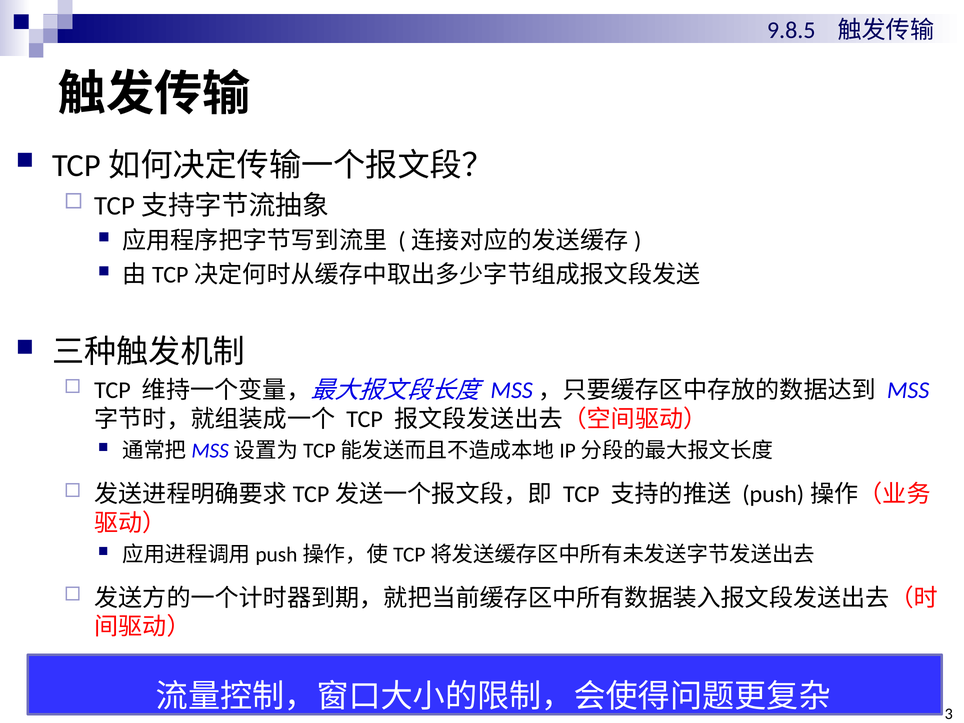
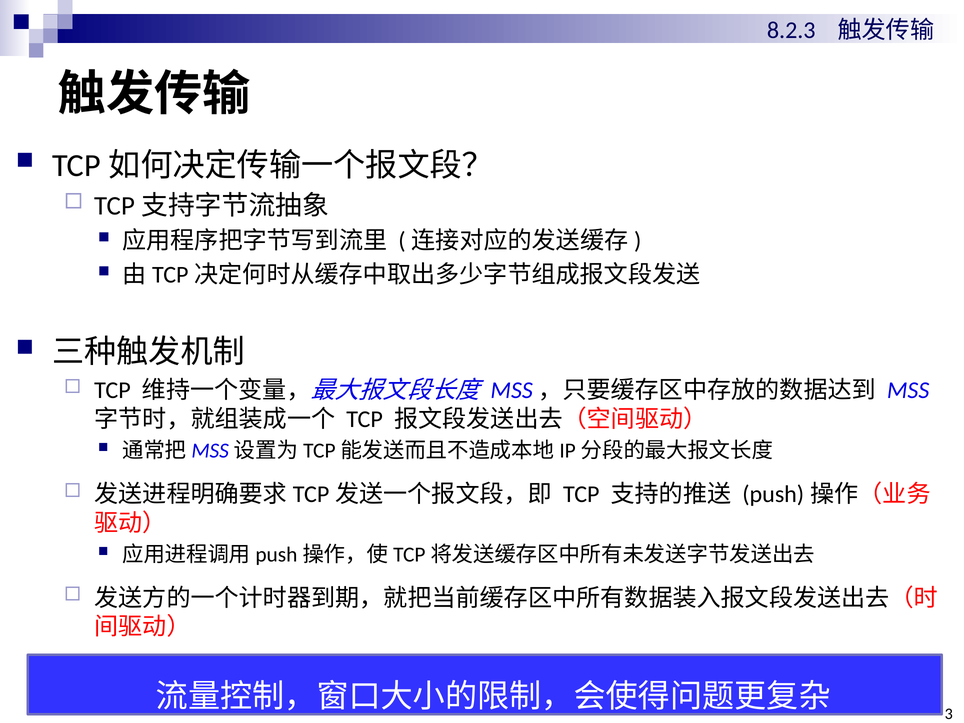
9.8.5: 9.8.5 -> 8.2.3
